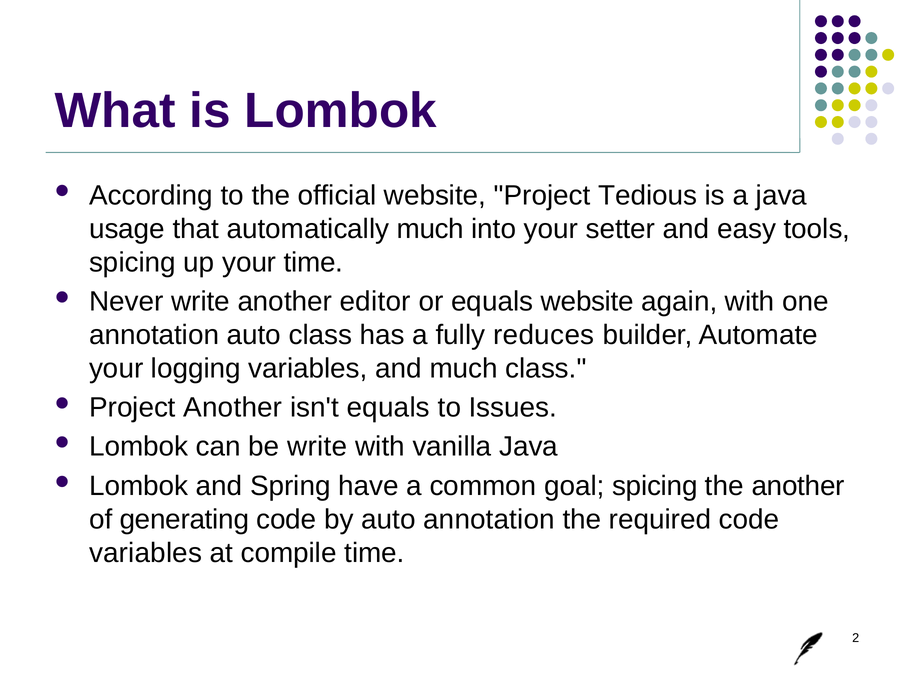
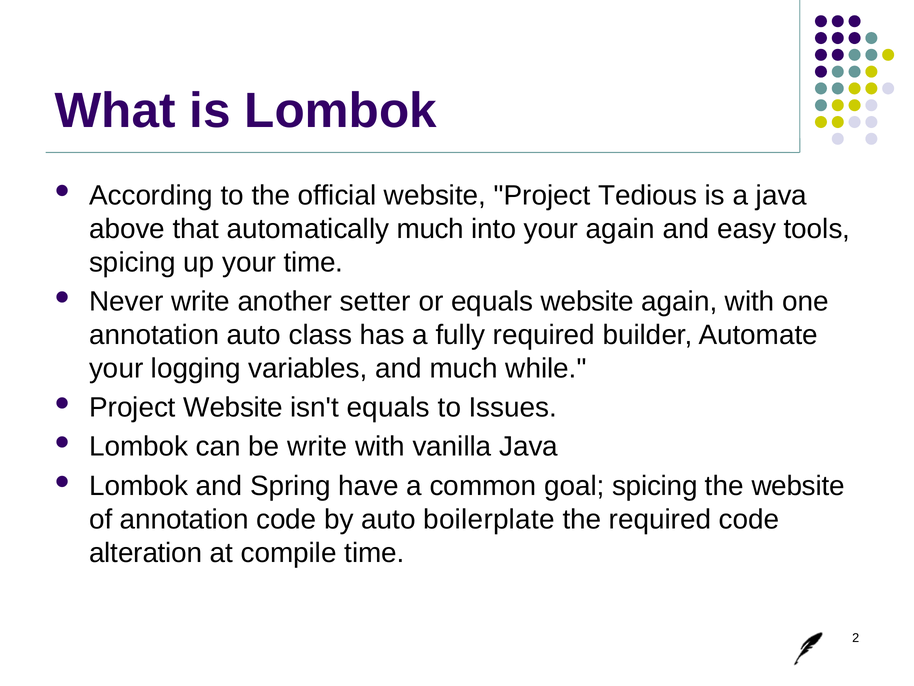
usage: usage -> above
your setter: setter -> again
editor: editor -> setter
fully reduces: reduces -> required
much class: class -> while
Project Another: Another -> Website
the another: another -> website
of generating: generating -> annotation
auto annotation: annotation -> boilerplate
variables at (146, 552): variables -> alteration
